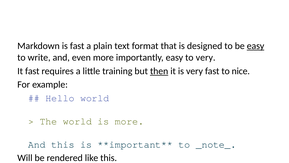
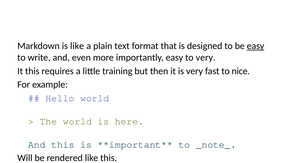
is fast: fast -> like
It fast: fast -> this
then underline: present -> none
is more: more -> here
